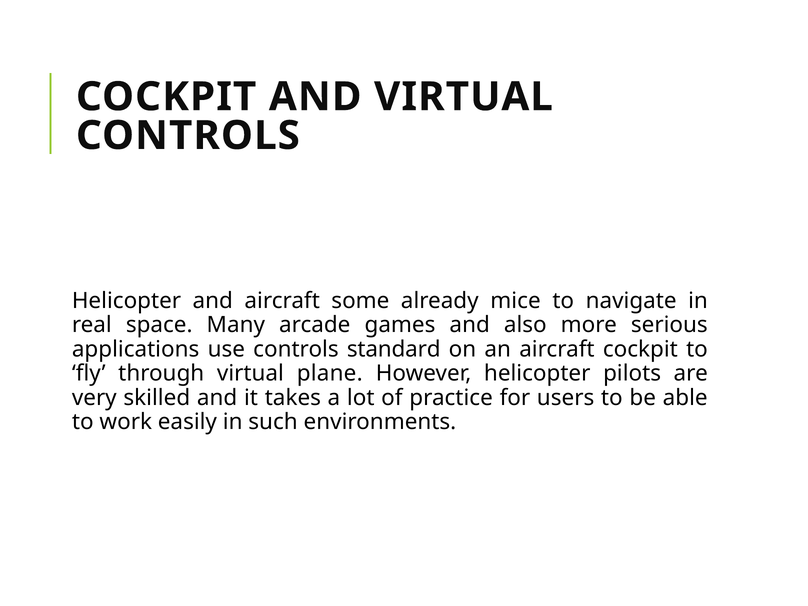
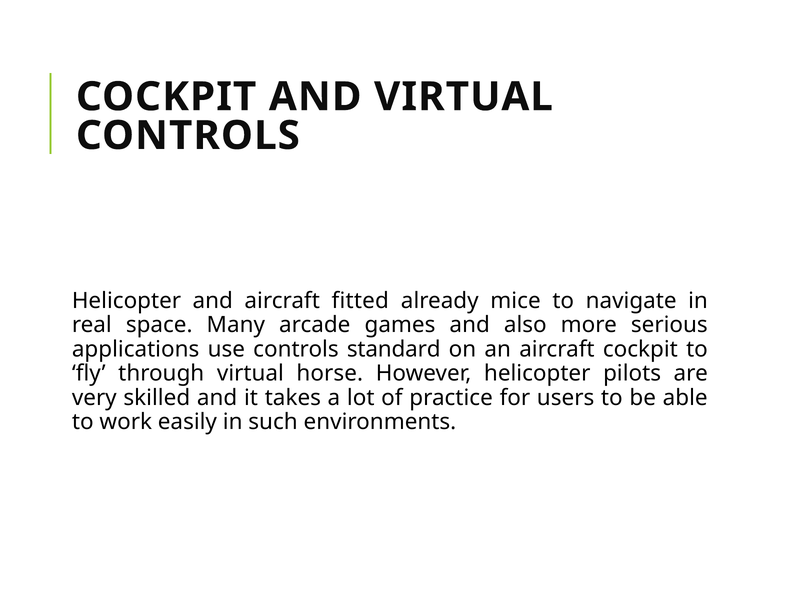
some: some -> fitted
plane: plane -> horse
